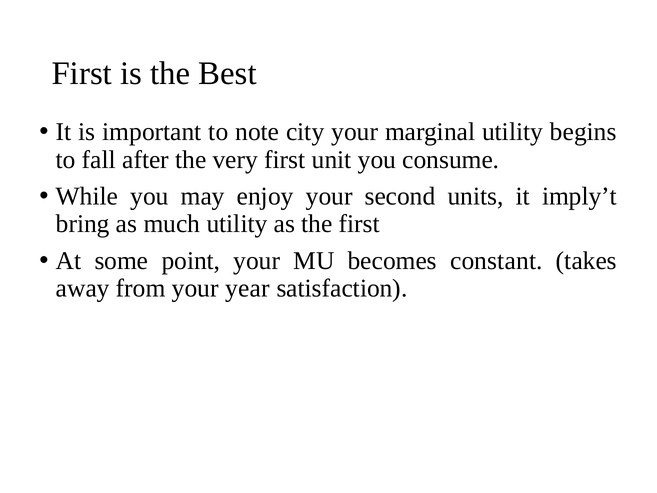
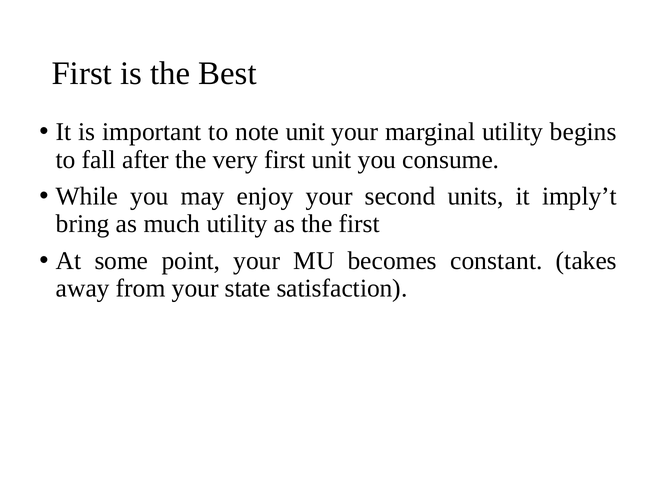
note city: city -> unit
year: year -> state
